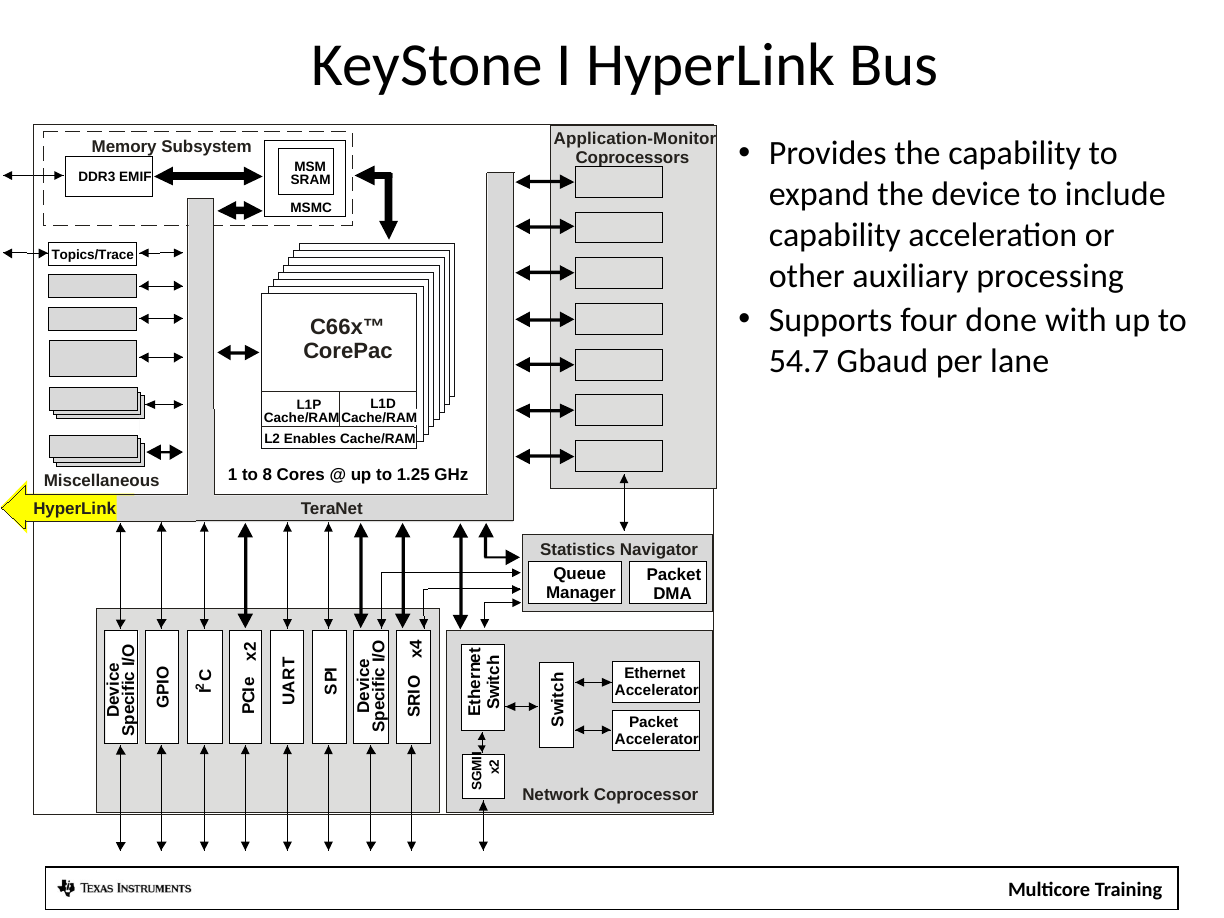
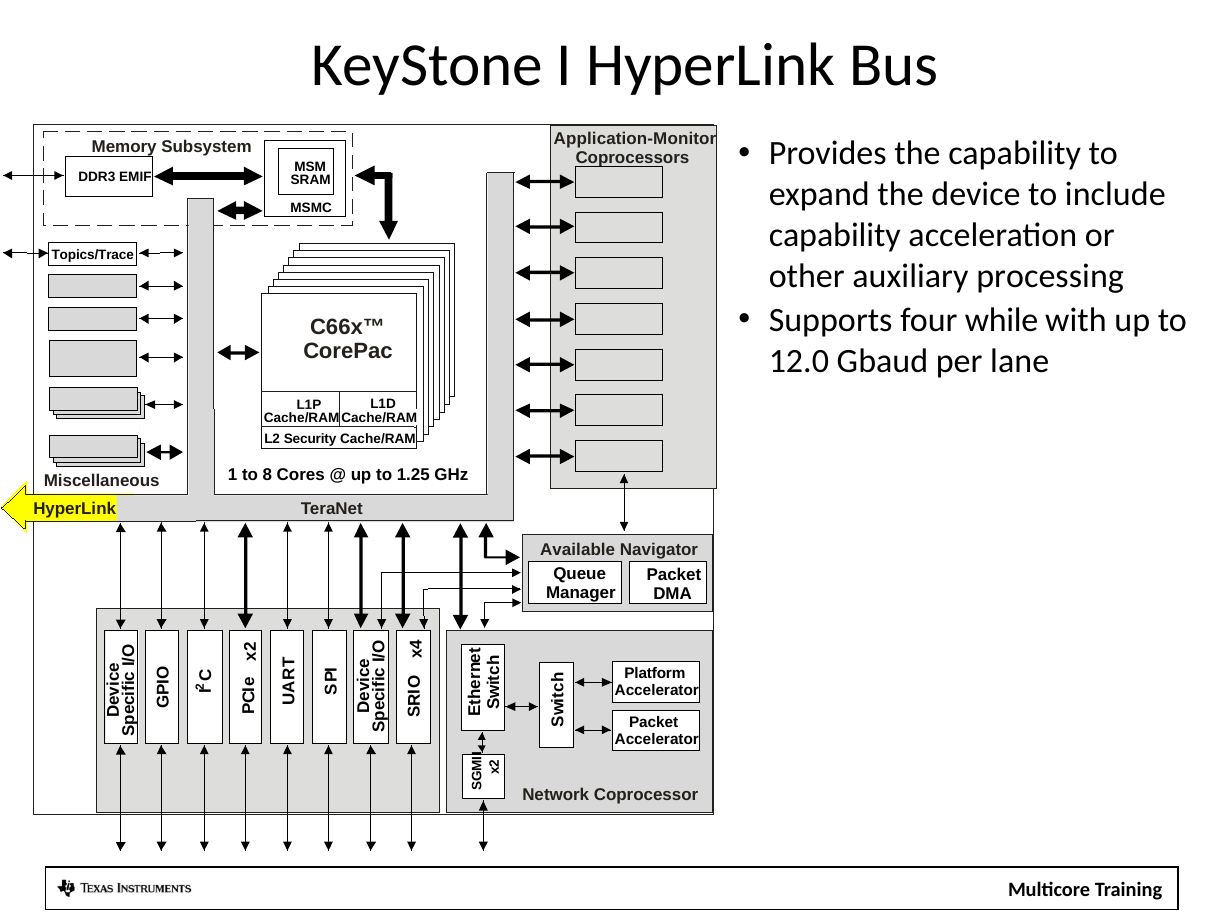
done: done -> while
54.7: 54.7 -> 12.0
Enables: Enables -> Security
Statistics: Statistics -> Available
Ethernet: Ethernet -> Platform
